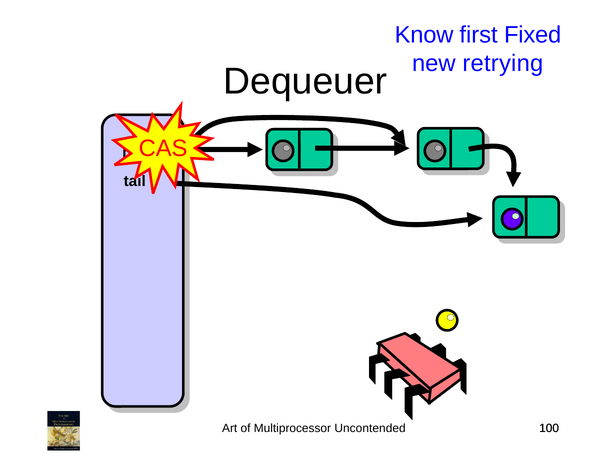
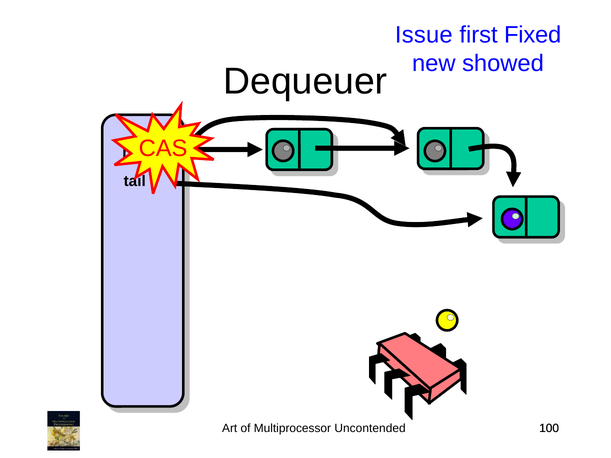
Know: Know -> Issue
retrying: retrying -> showed
